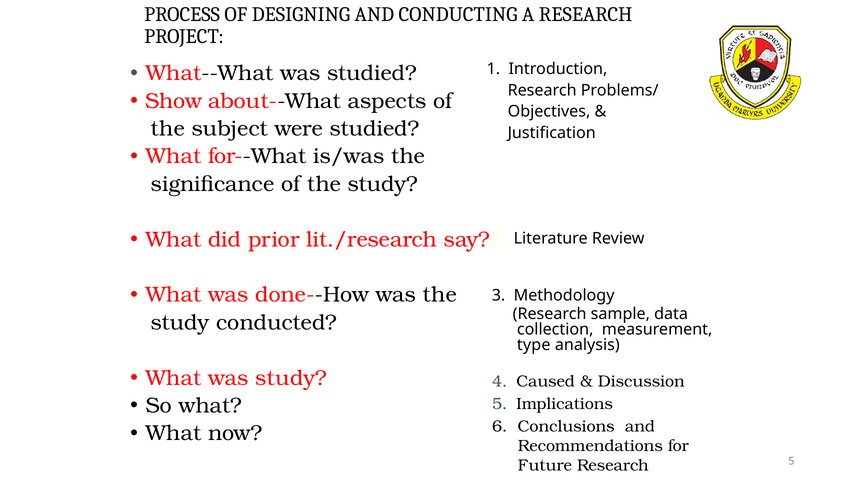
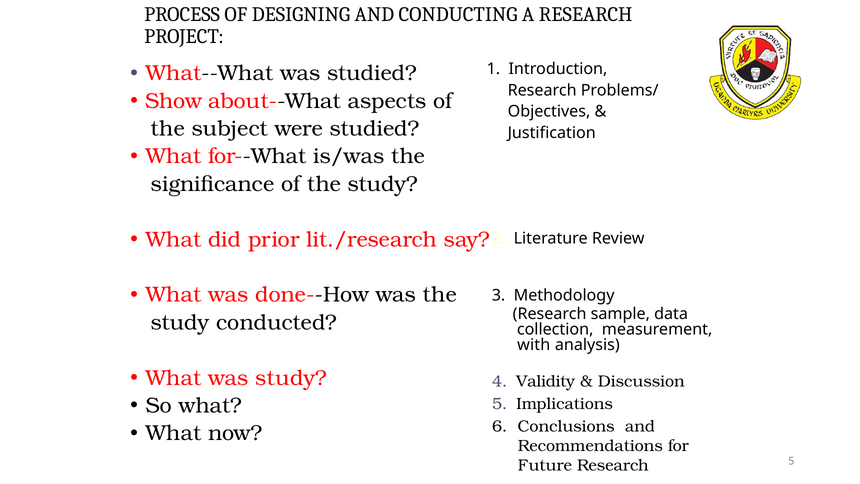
type: type -> with
Caused: Caused -> Validity
